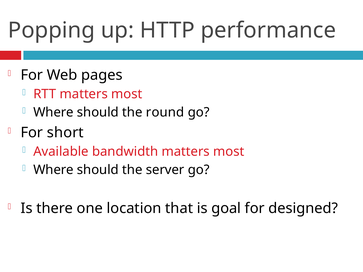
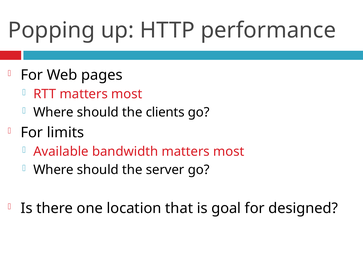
round: round -> clients
short: short -> limits
